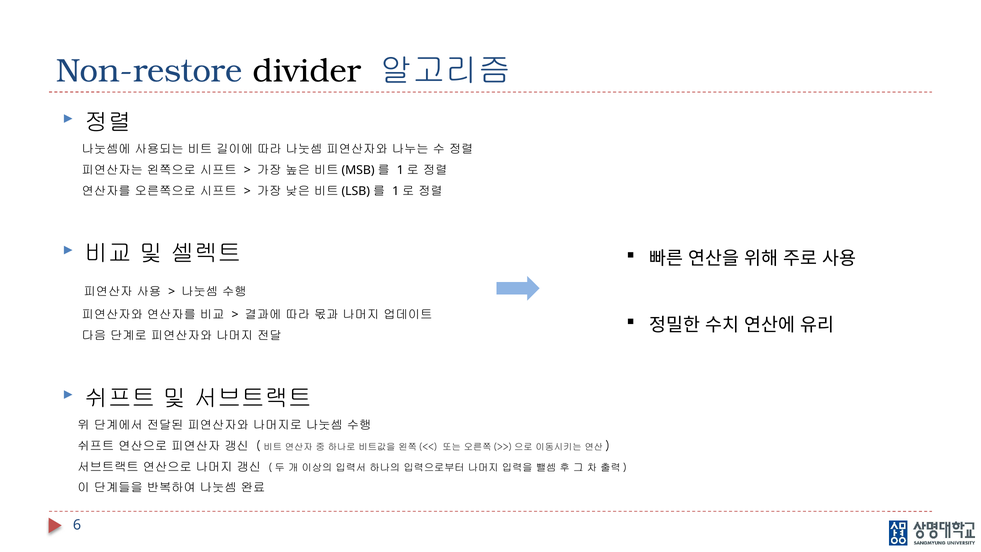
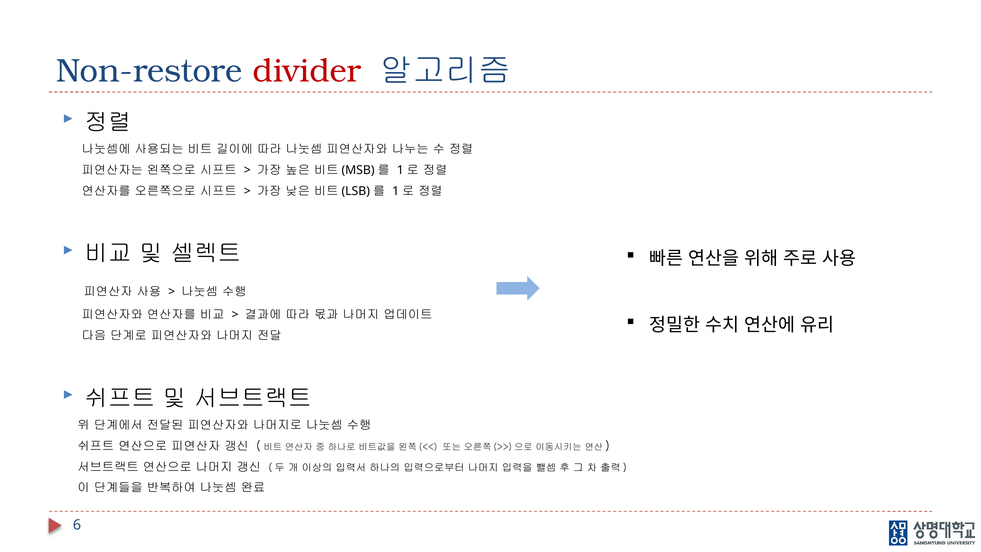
divider colour: black -> red
